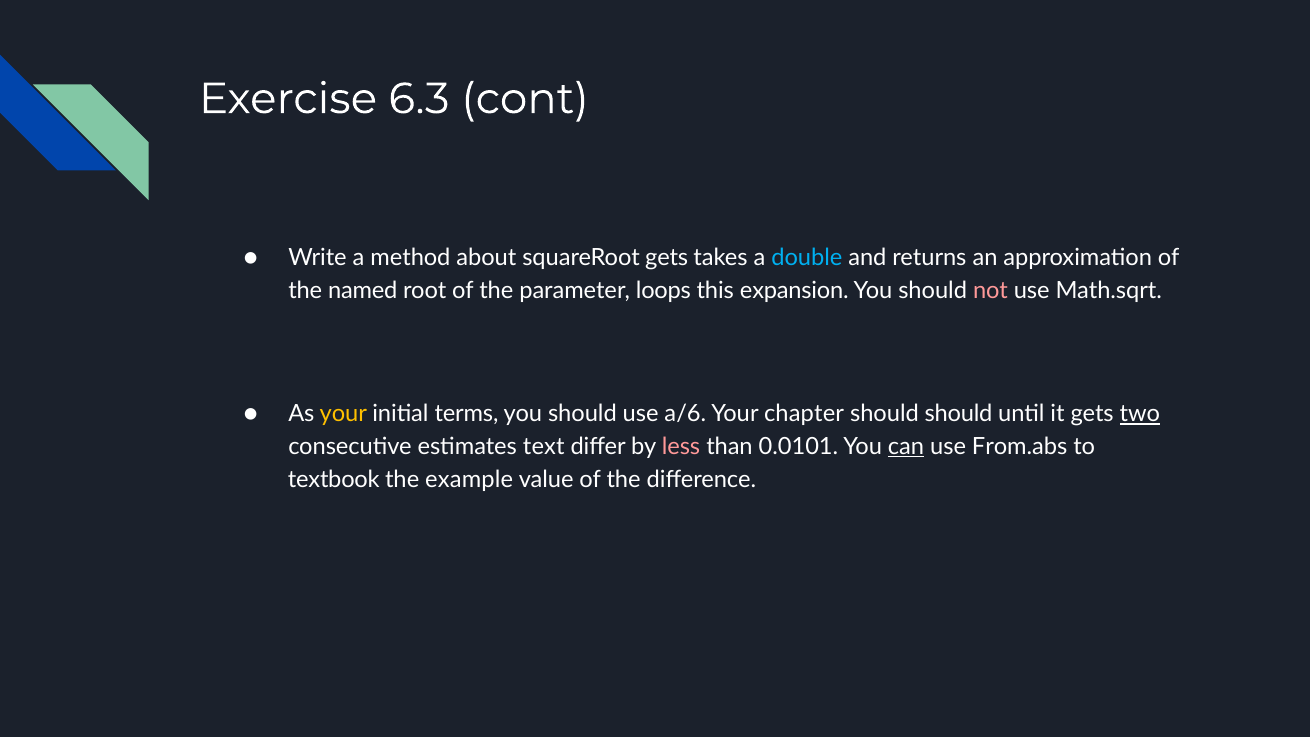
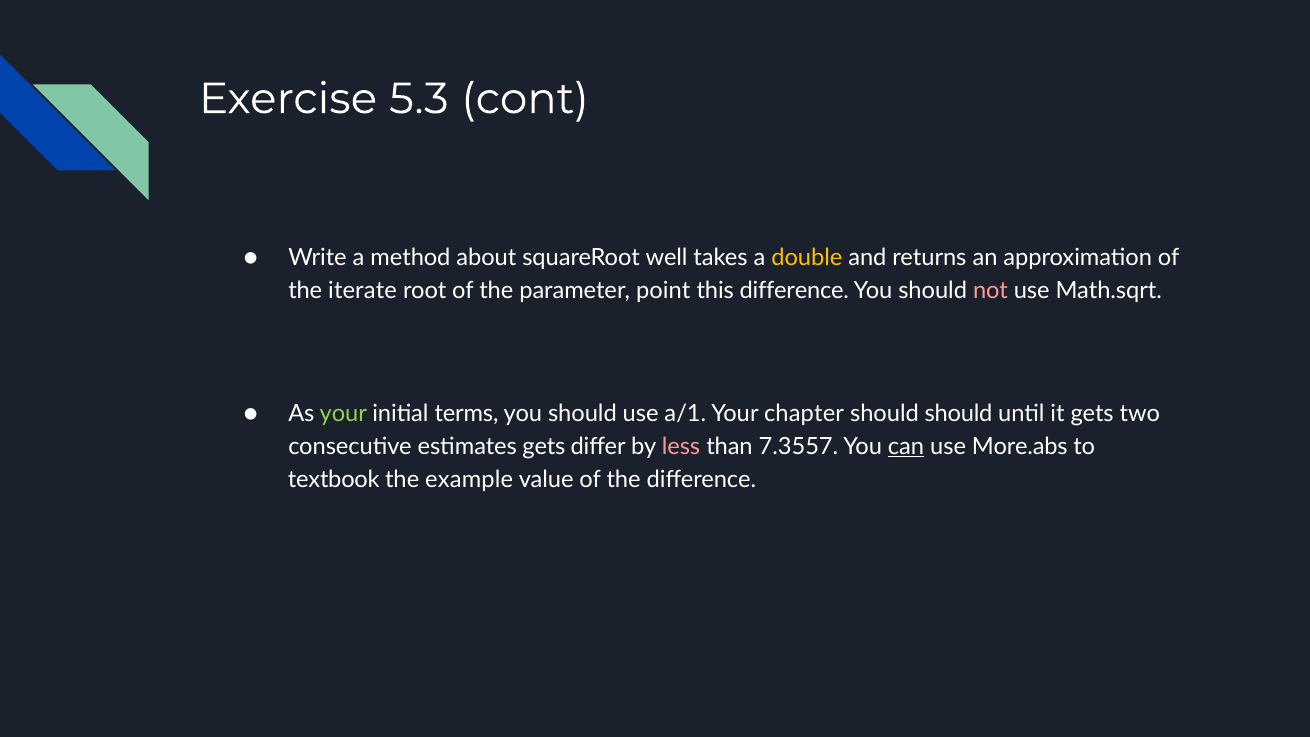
6.3: 6.3 -> 5.3
squareRoot gets: gets -> well
double colour: light blue -> yellow
named: named -> iterate
loops: loops -> point
this expansion: expansion -> difference
your at (343, 414) colour: yellow -> light green
a/6: a/6 -> a/1
two underline: present -> none
estimates text: text -> gets
0.0101: 0.0101 -> 7.3557
From.abs: From.abs -> More.abs
